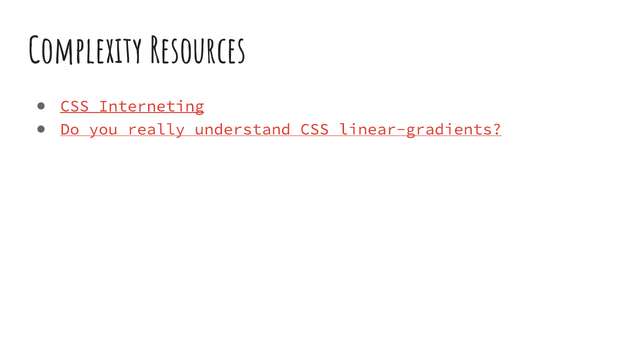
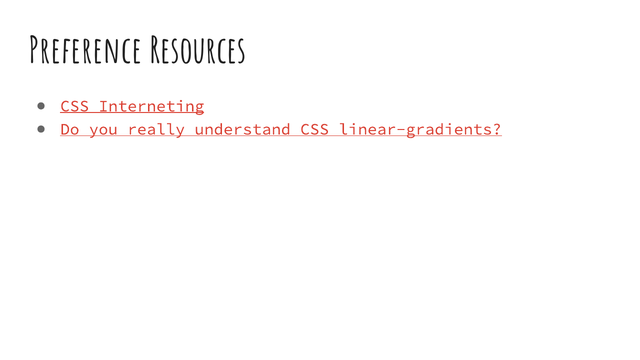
Complexity: Complexity -> Preference
